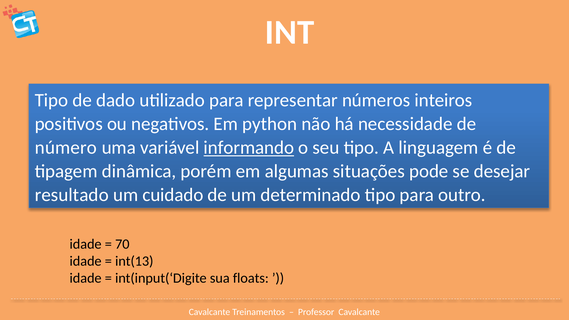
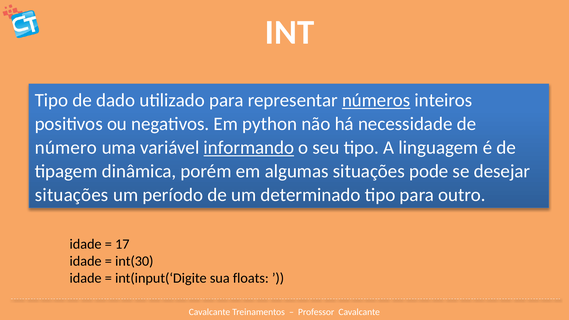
números underline: none -> present
resultado at (72, 195): resultado -> situações
cuidado: cuidado -> período
70: 70 -> 17
int(13: int(13 -> int(30
